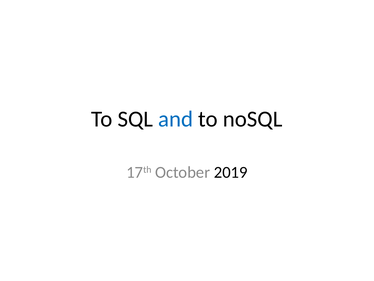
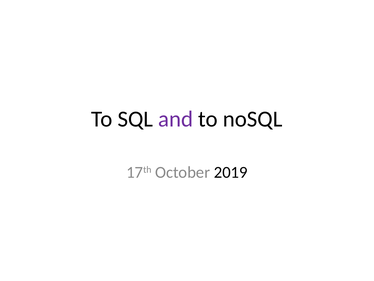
and colour: blue -> purple
